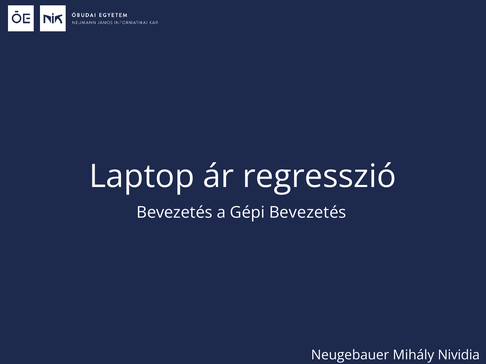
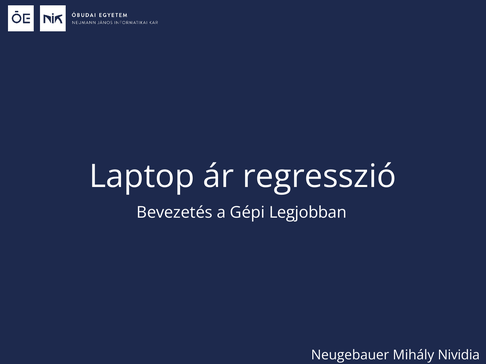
Gépi Bevezetés: Bevezetés -> Legjobban
